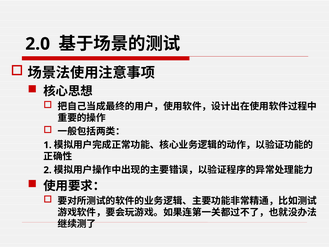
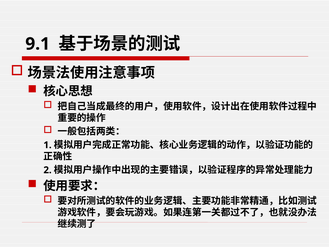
2.0: 2.0 -> 9.1
